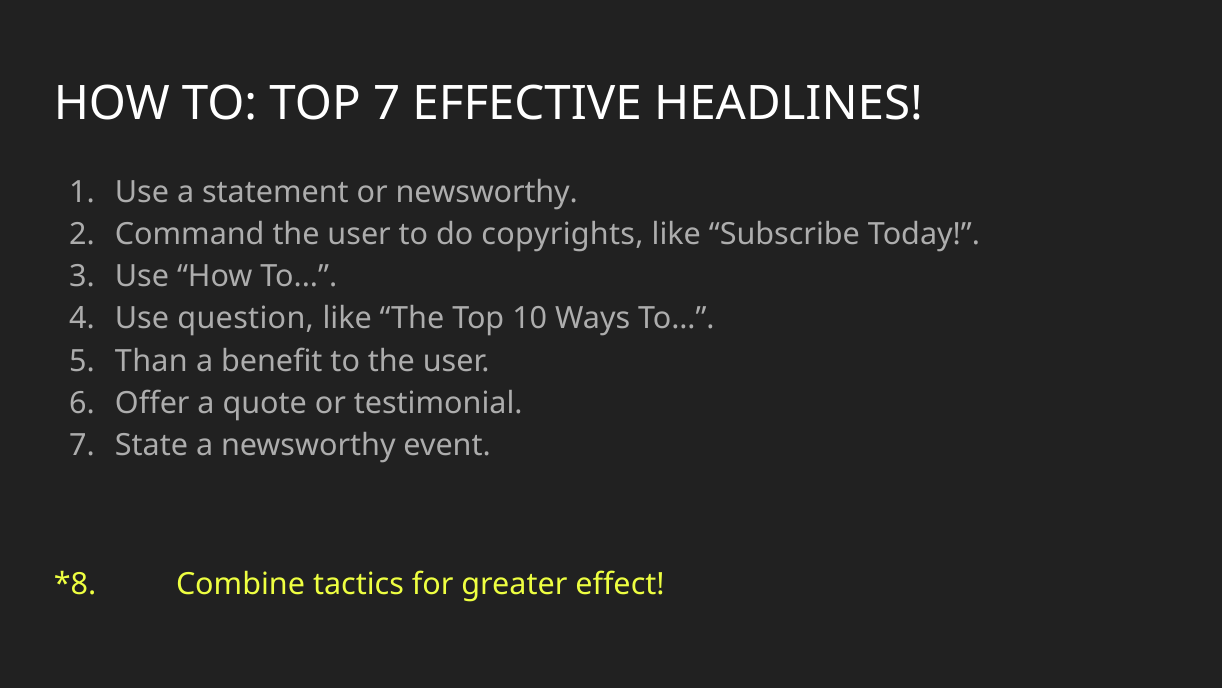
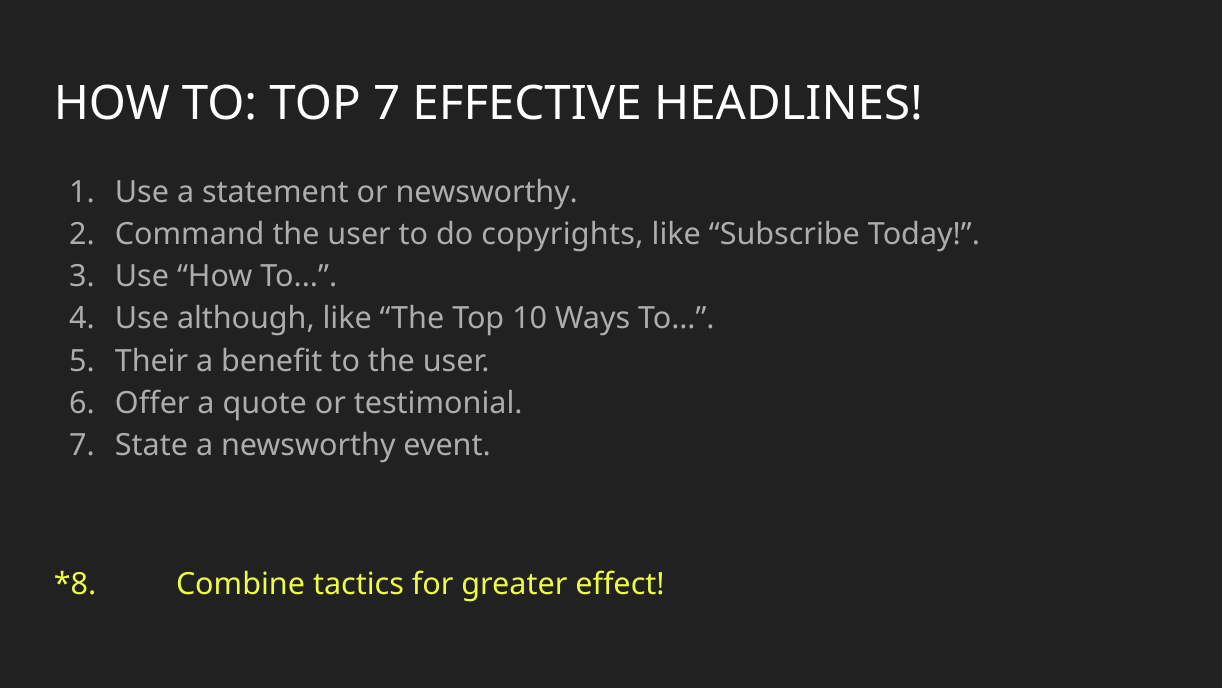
question: question -> although
Than: Than -> Their
